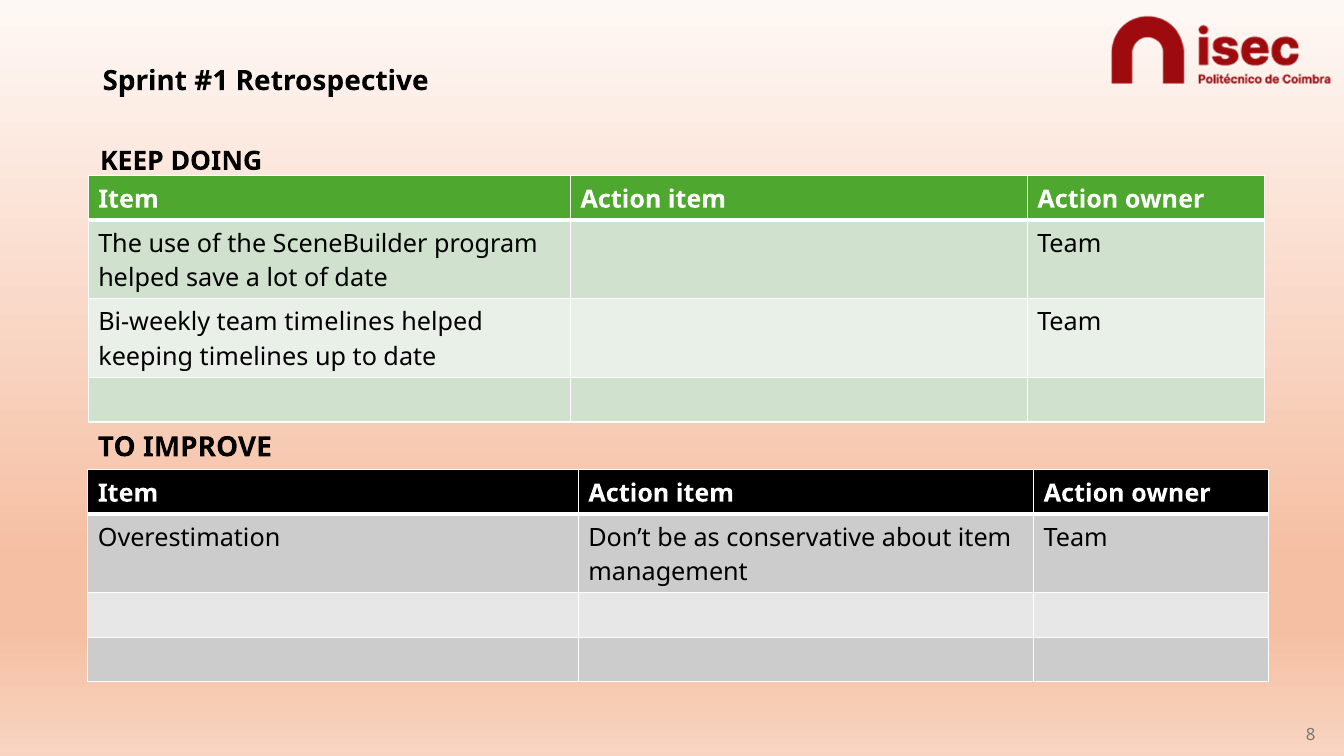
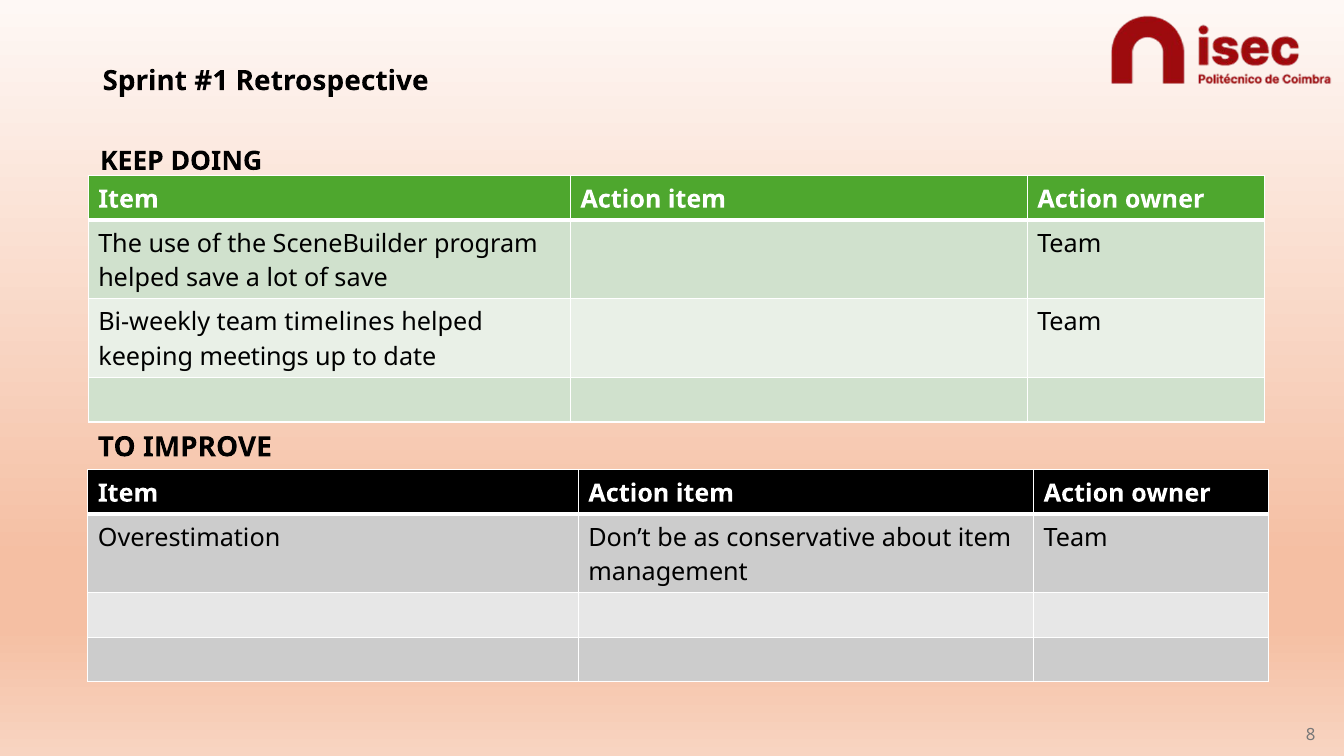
of date: date -> save
keeping timelines: timelines -> meetings
